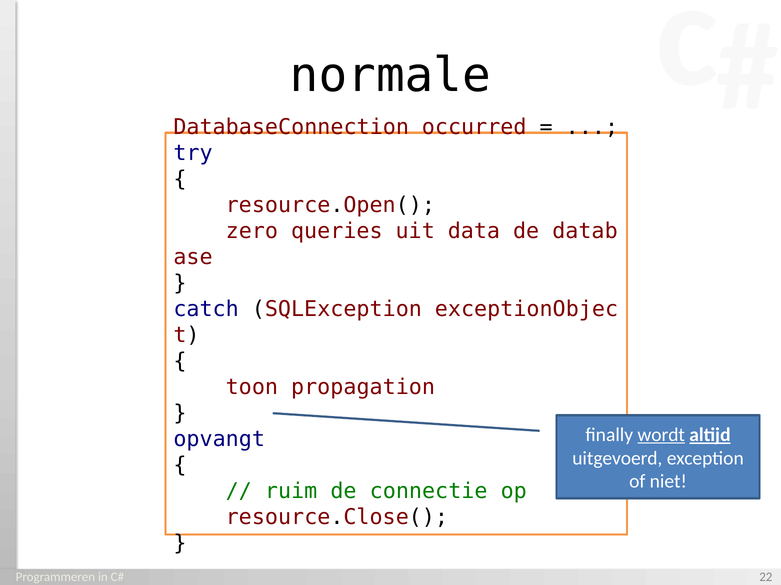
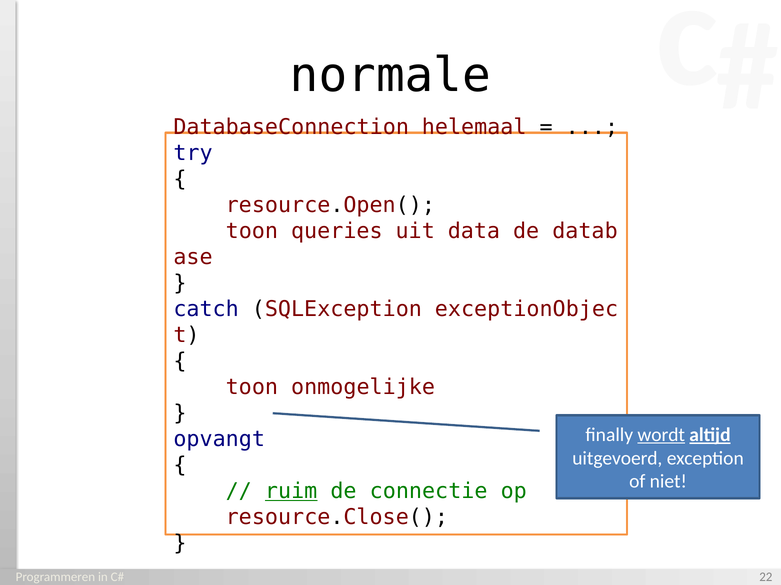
occurred: occurred -> helemaal
zero at (252, 231): zero -> toon
propagation: propagation -> onmogelijke
ruim underline: none -> present
